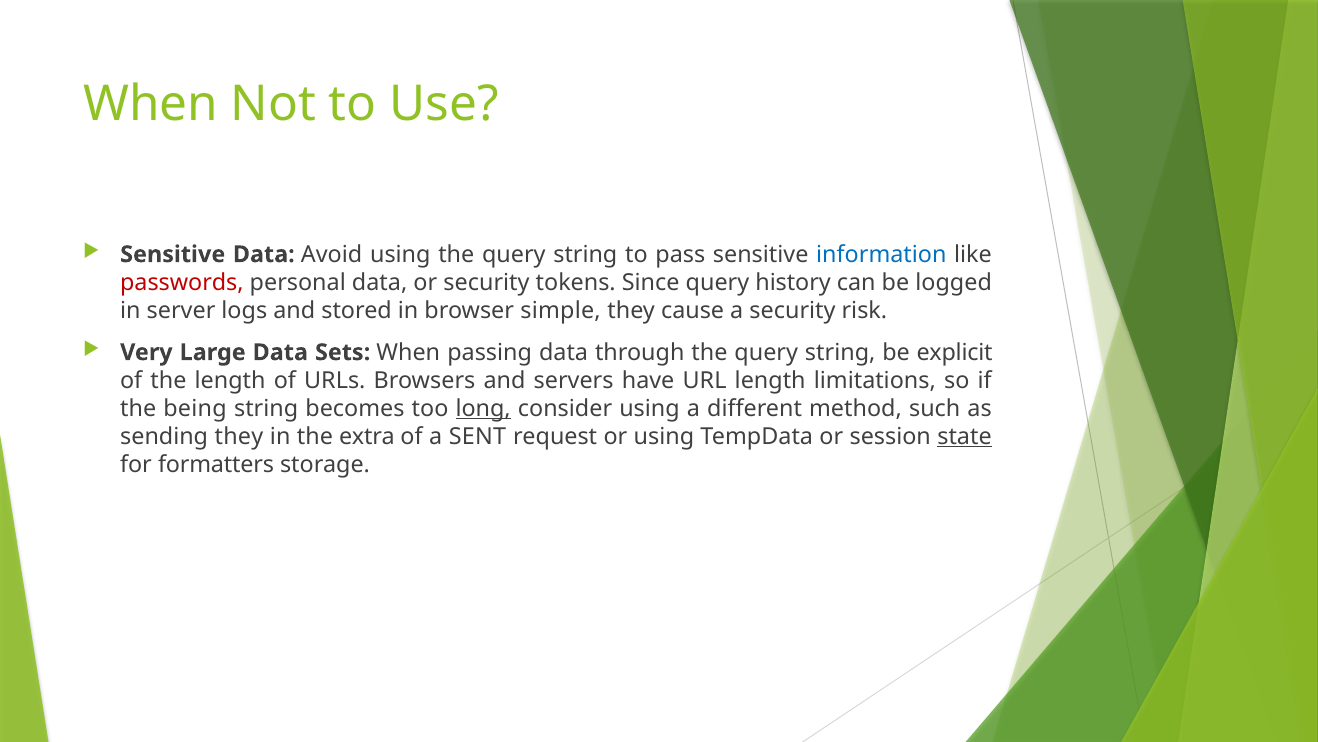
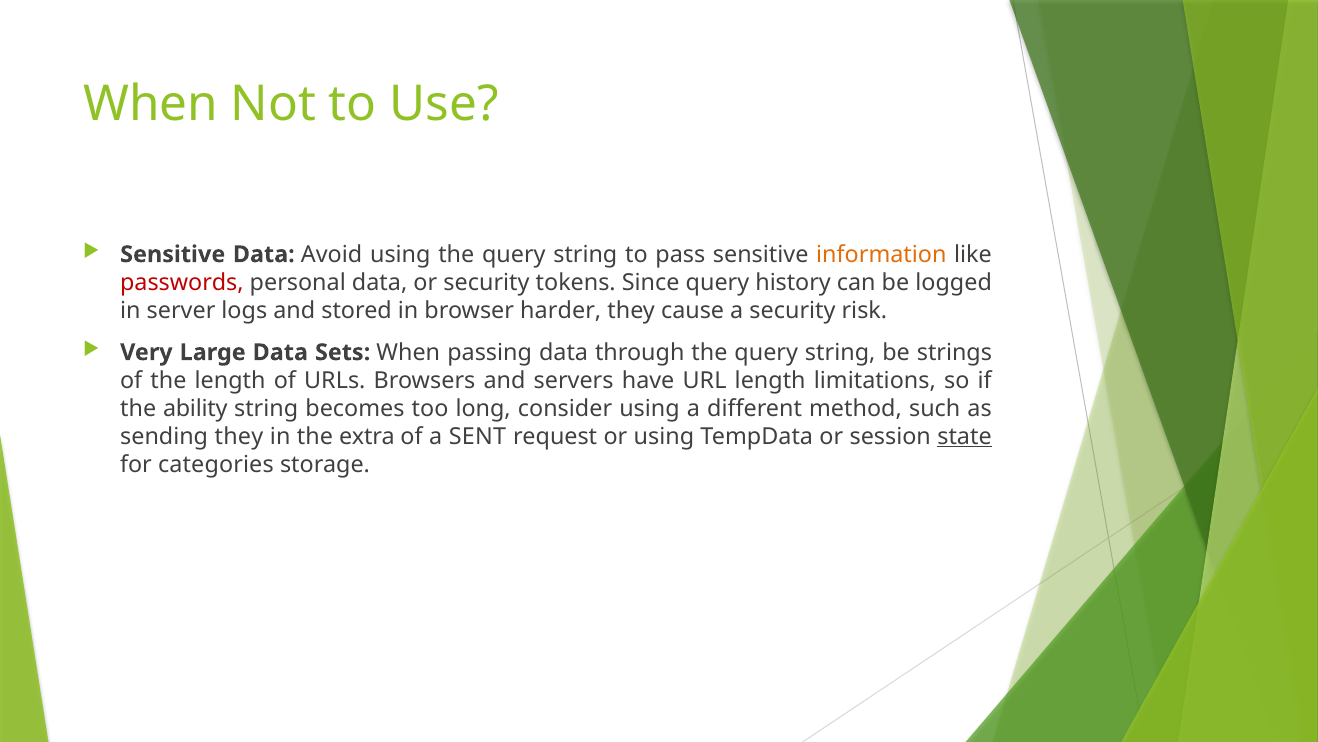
information colour: blue -> orange
simple: simple -> harder
explicit: explicit -> strings
being: being -> ability
long underline: present -> none
formatters: formatters -> categories
